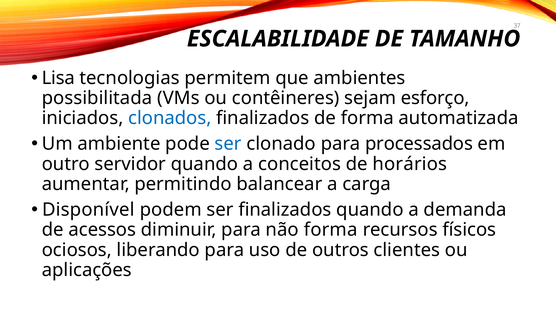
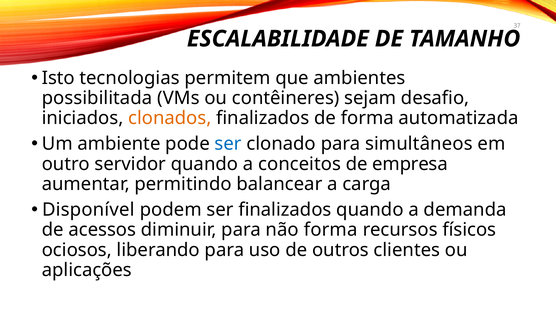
Lisa: Lisa -> Isto
esforço: esforço -> desafio
clonados colour: blue -> orange
processados: processados -> simultâneos
horários: horários -> empresa
